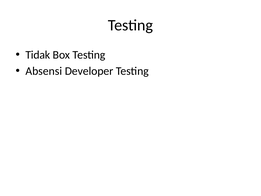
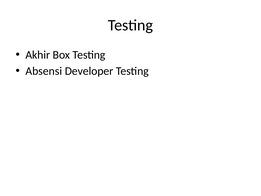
Tidak: Tidak -> Akhir
